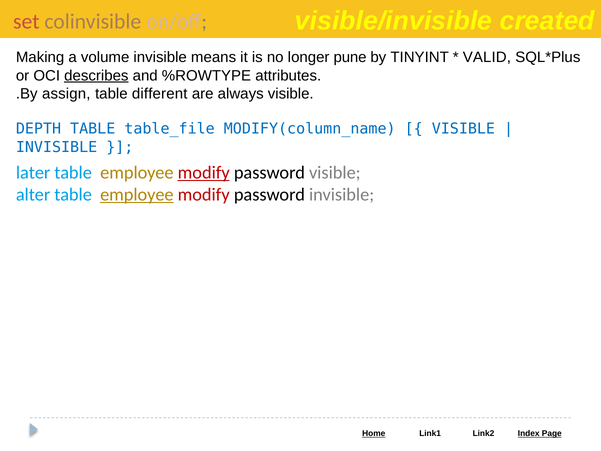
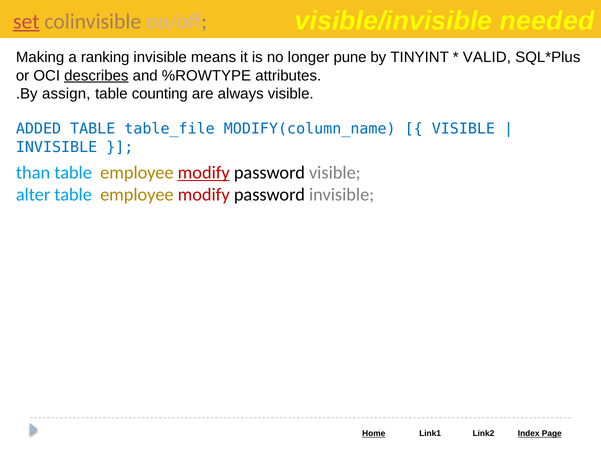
created: created -> needed
set underline: none -> present
volume: volume -> ranking
different: different -> counting
DEPTH: DEPTH -> ADDED
later: later -> than
employee at (137, 195) underline: present -> none
